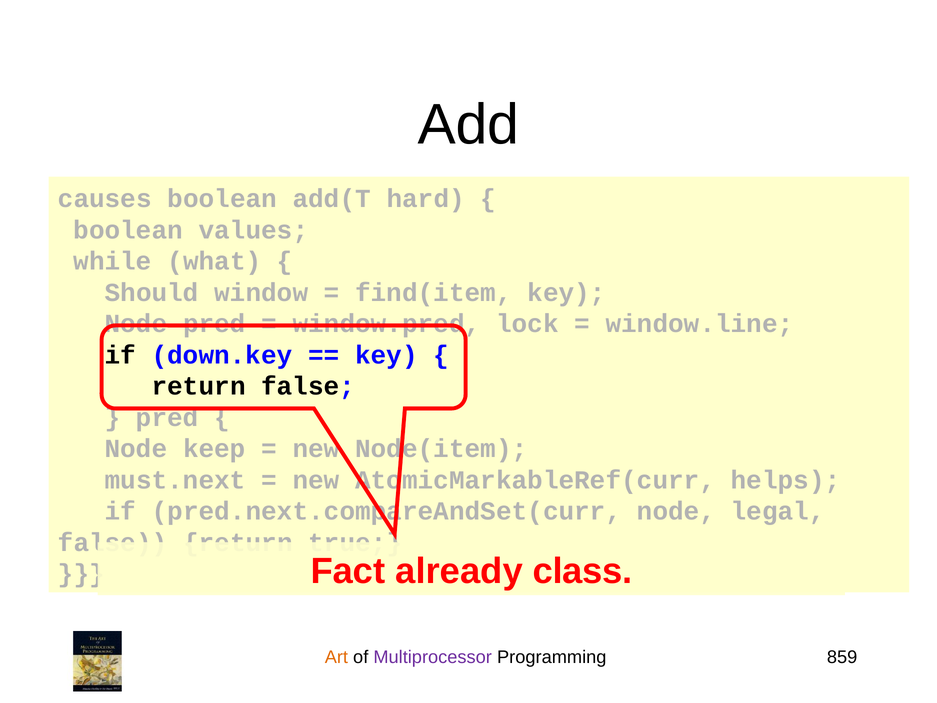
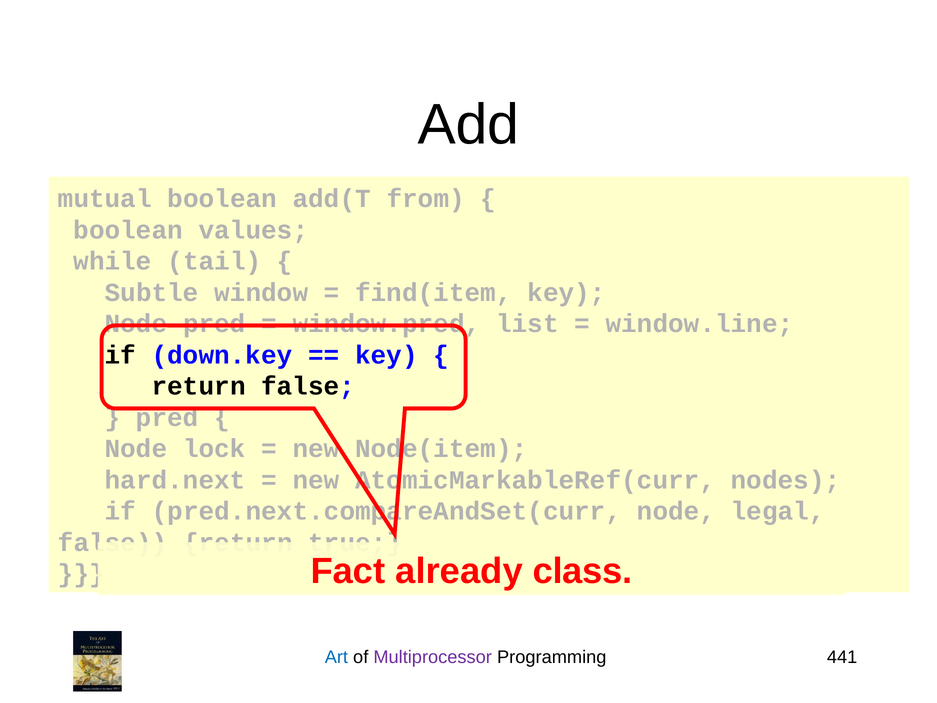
causes: causes -> mutual
hard: hard -> from
what: what -> tail
Should: Should -> Subtle
lock: lock -> list
keep: keep -> lock
must.next: must.next -> hard.next
helps: helps -> nodes
Art colour: orange -> blue
859: 859 -> 441
